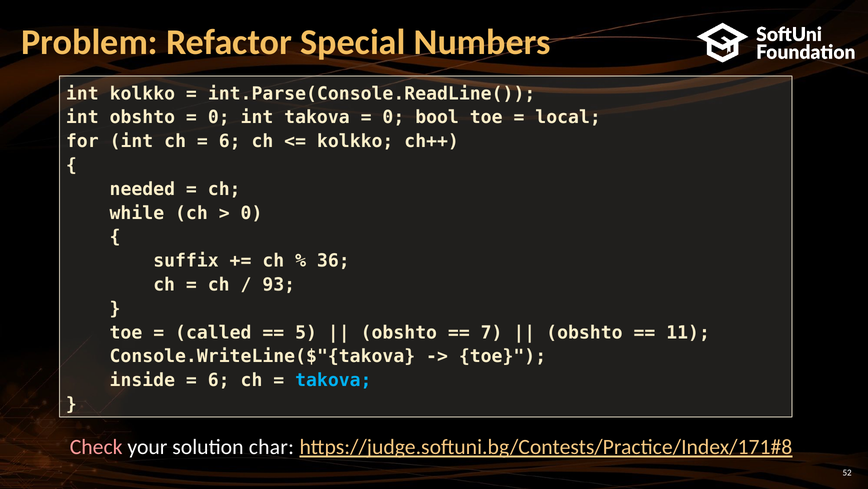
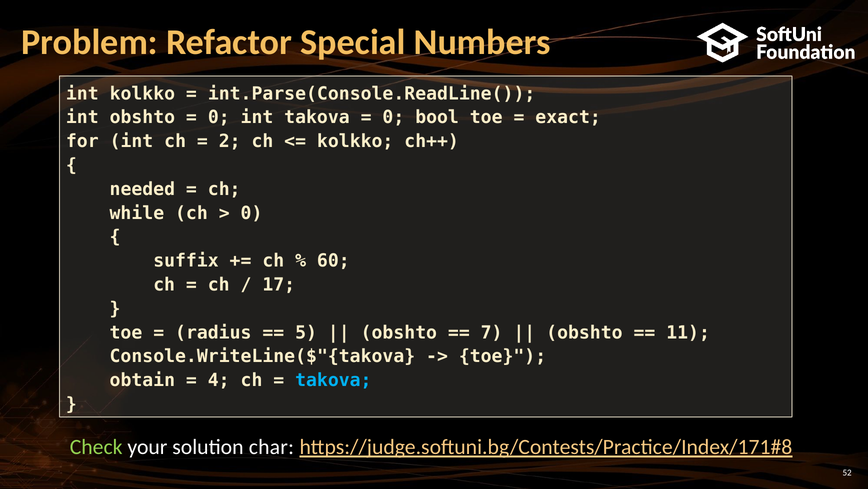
local: local -> exact
6 at (230, 141): 6 -> 2
36: 36 -> 60
93: 93 -> 17
called: called -> radius
inside: inside -> obtain
6 at (219, 380): 6 -> 4
Check colour: pink -> light green
